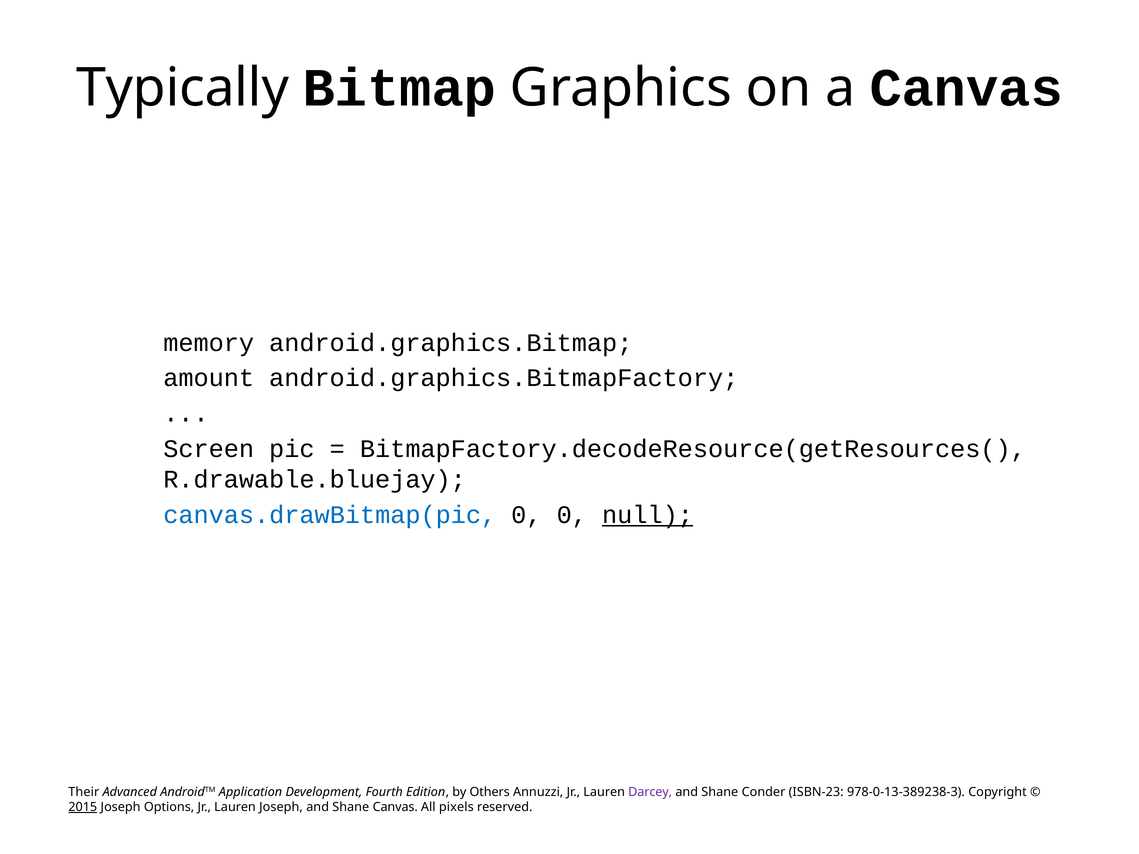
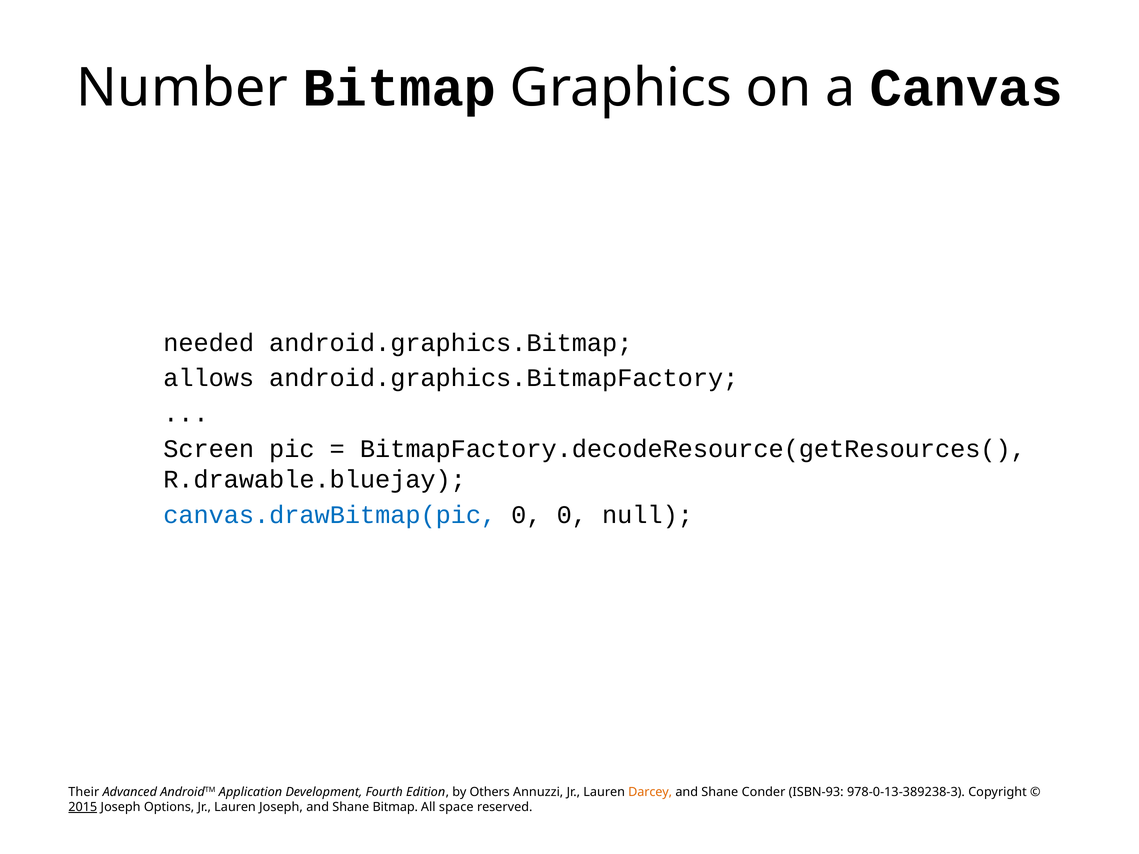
Typically: Typically -> Number
memory: memory -> needed
amount: amount -> allows
null underline: present -> none
Darcey colour: purple -> orange
ISBN-23: ISBN-23 -> ISBN-93
Shane Canvas: Canvas -> Bitmap
pixels: pixels -> space
